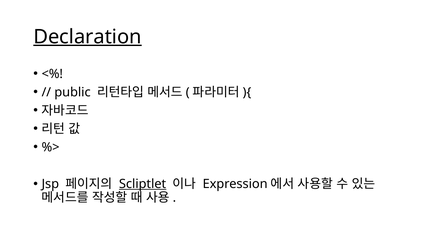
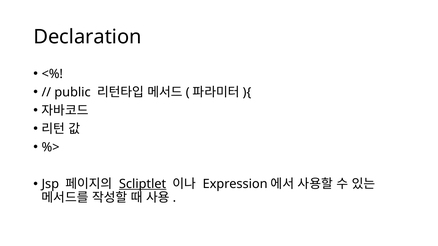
Declaration underline: present -> none
